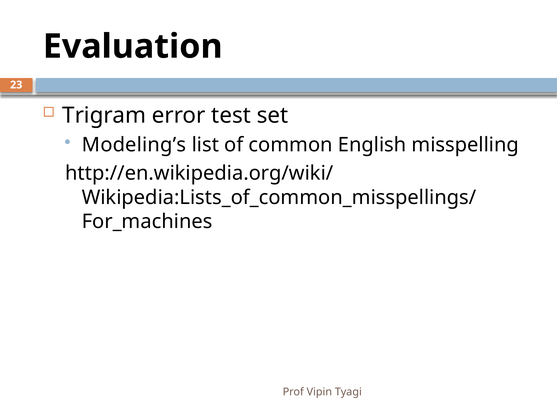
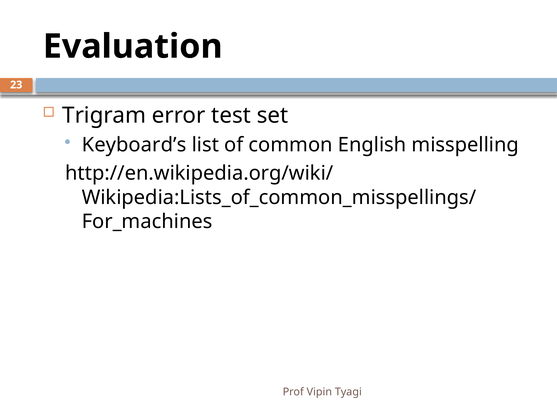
Modeling’s: Modeling’s -> Keyboard’s
